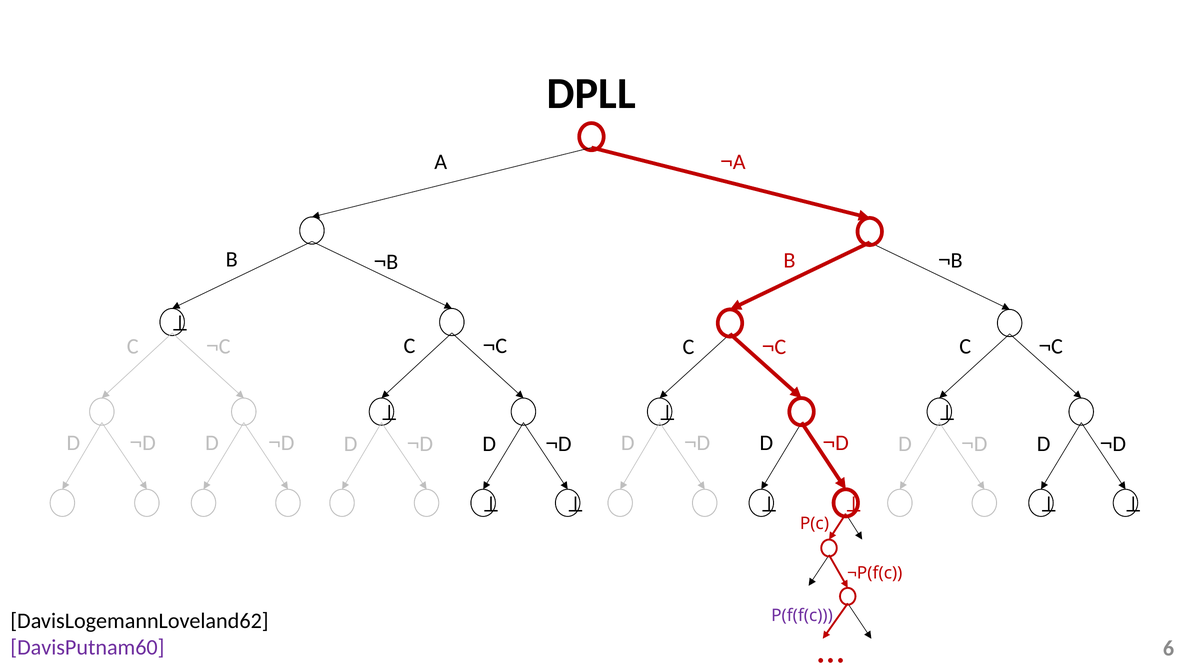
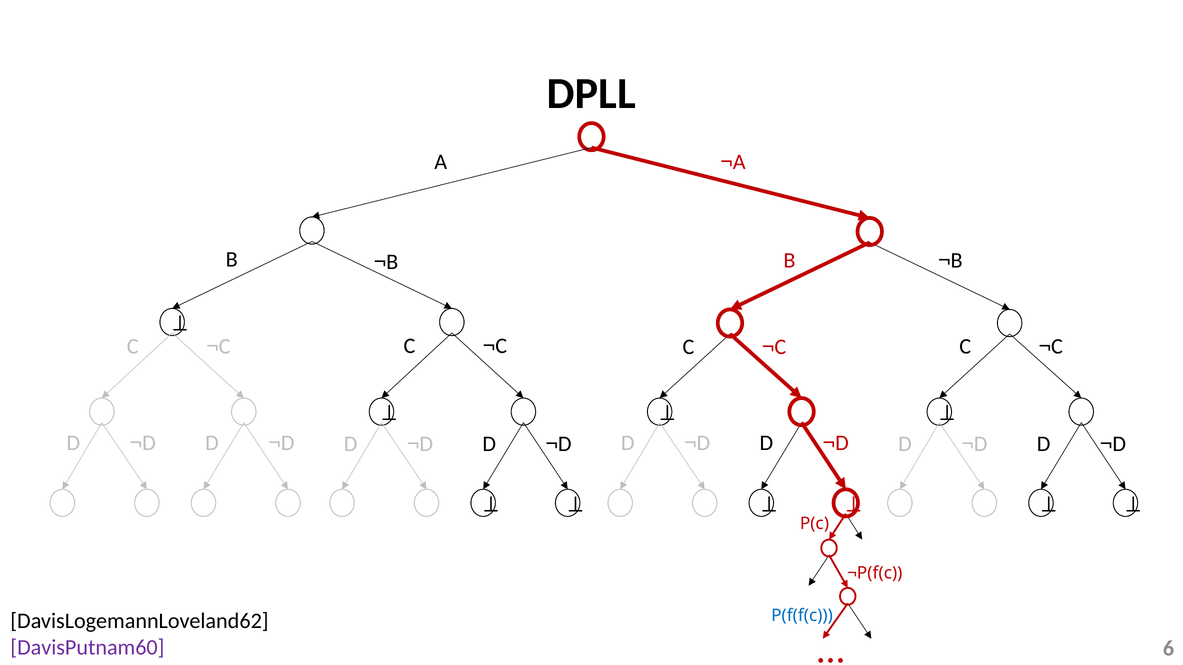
P(f(f(c colour: purple -> blue
